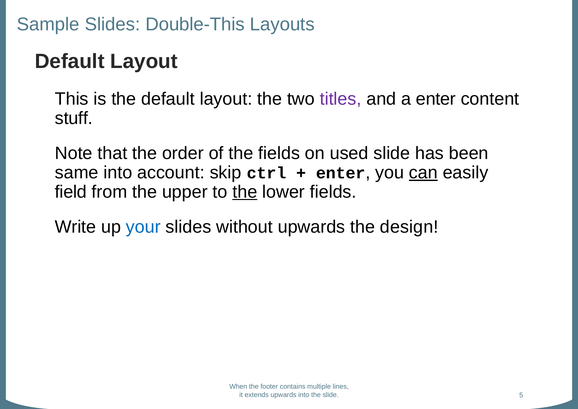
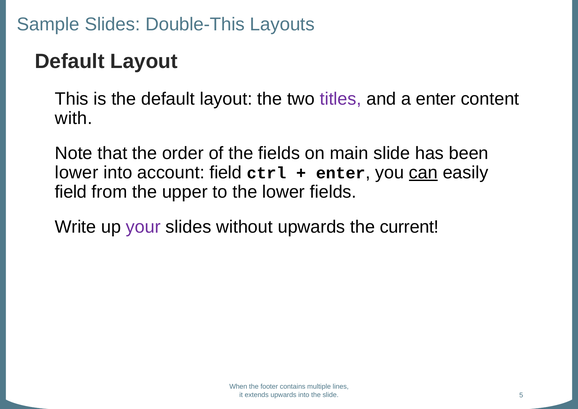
stuff: stuff -> with
used: used -> main
same at (77, 172): same -> lower
account skip: skip -> field
the at (245, 192) underline: present -> none
your colour: blue -> purple
design: design -> current
